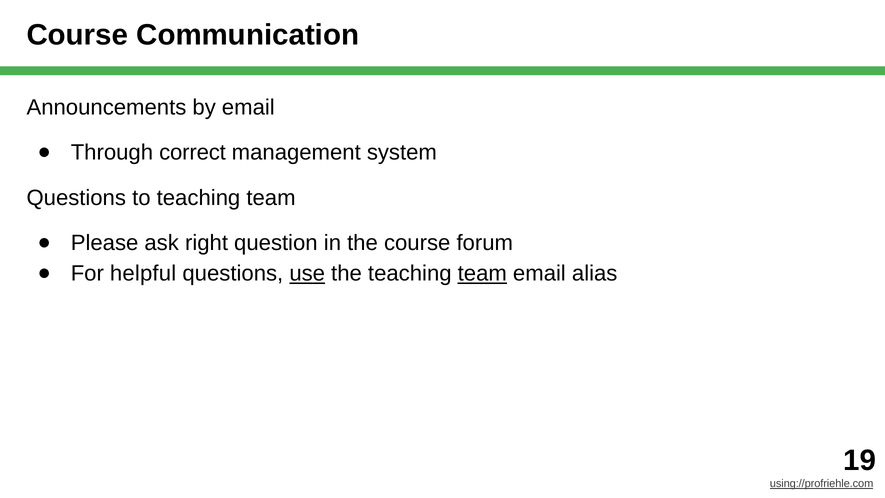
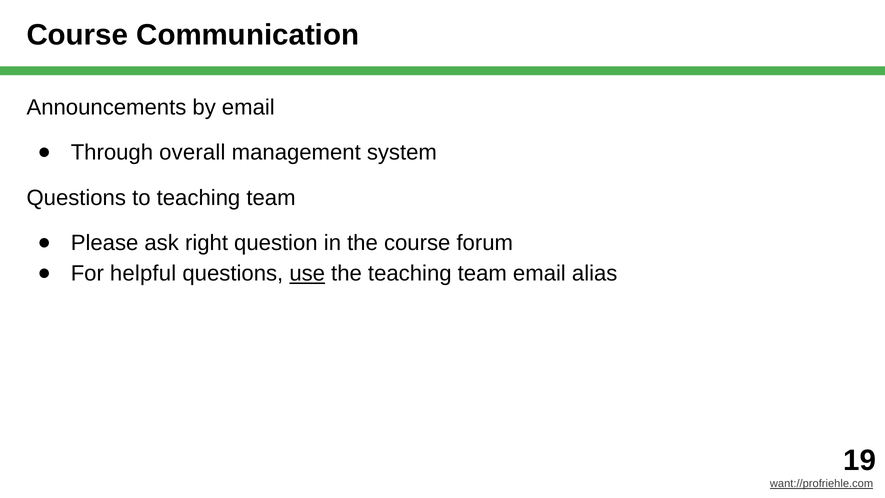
correct: correct -> overall
team at (482, 274) underline: present -> none
using://profriehle.com: using://profriehle.com -> want://profriehle.com
